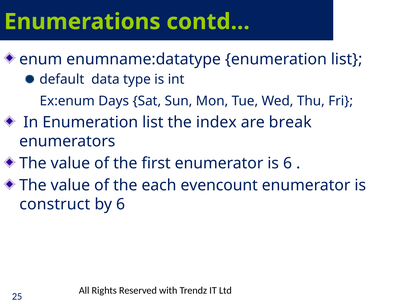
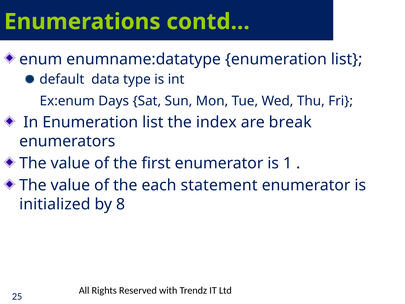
is 6: 6 -> 1
evencount: evencount -> statement
construct: construct -> initialized
by 6: 6 -> 8
